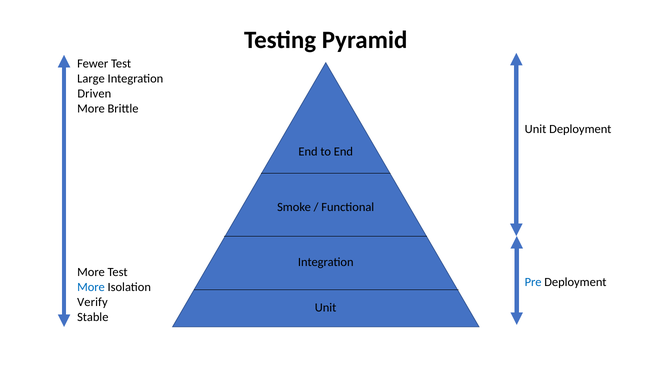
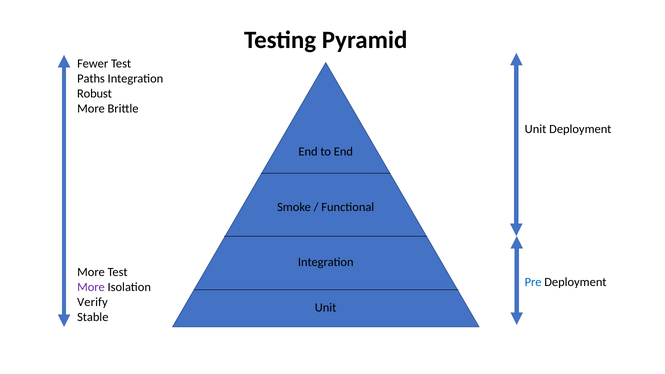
Large: Large -> Paths
Driven: Driven -> Robust
More at (91, 287) colour: blue -> purple
